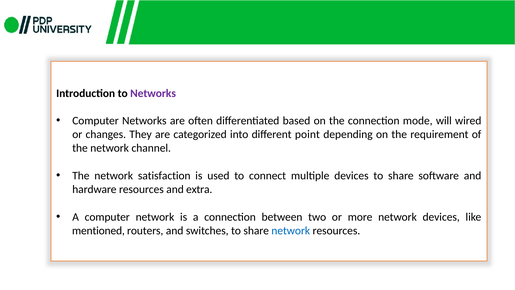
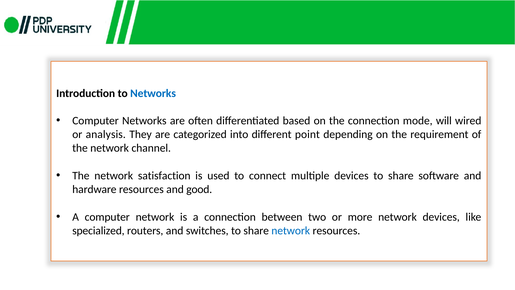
Networks at (153, 93) colour: purple -> blue
changes: changes -> analysis
extra: extra -> good
mentioned: mentioned -> specialized
